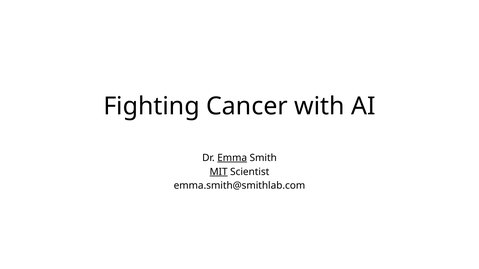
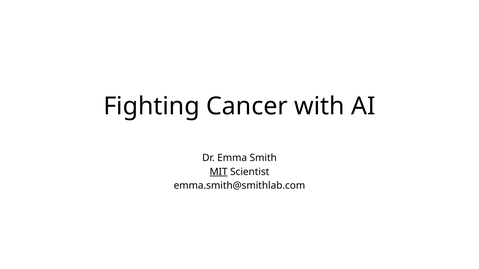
Emma underline: present -> none
